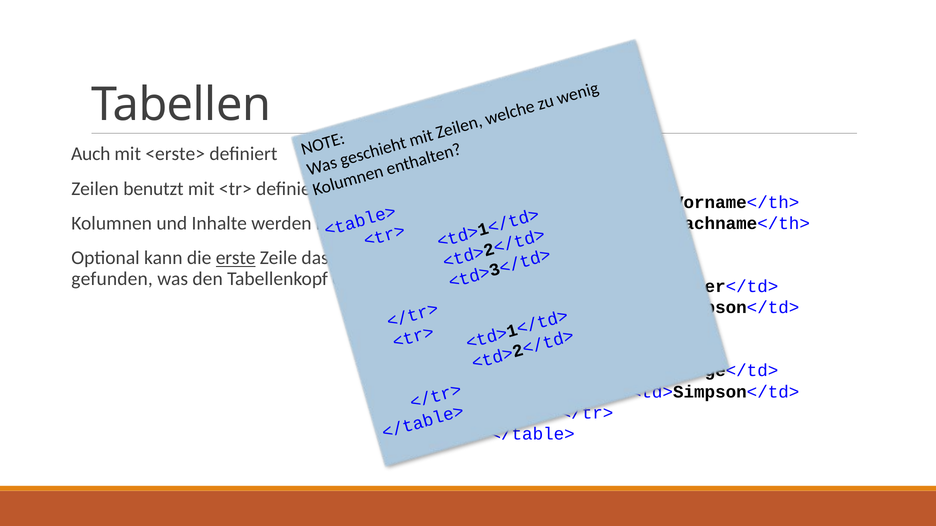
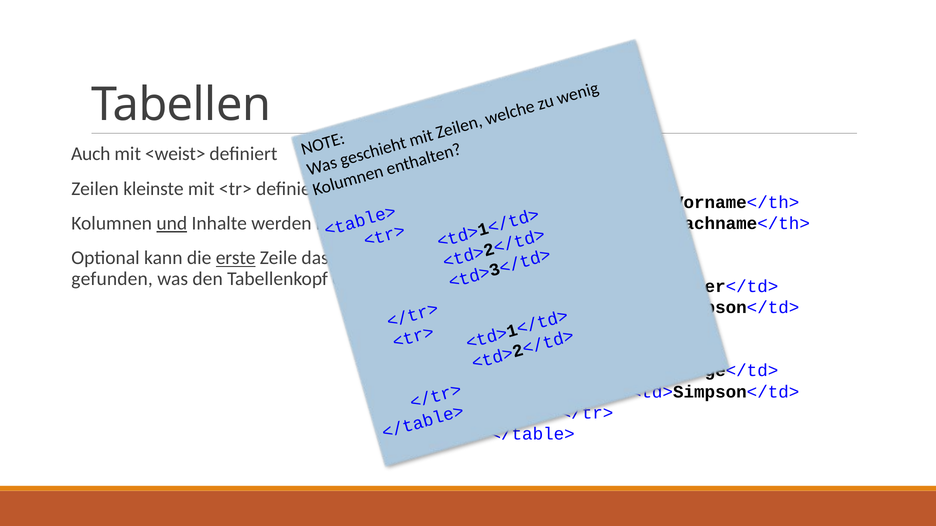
<erste>: <erste> -> <weist>
benutzt: benutzt -> kleinste
und underline: none -> present
